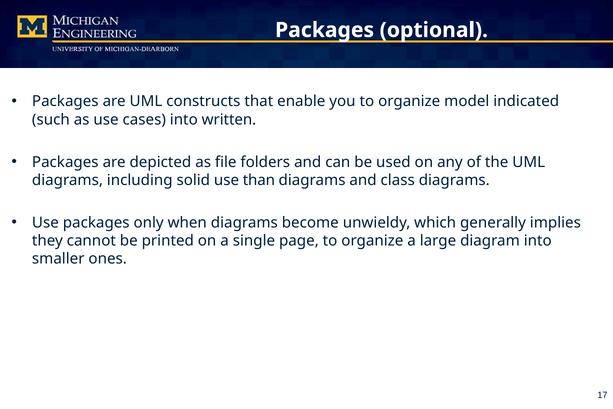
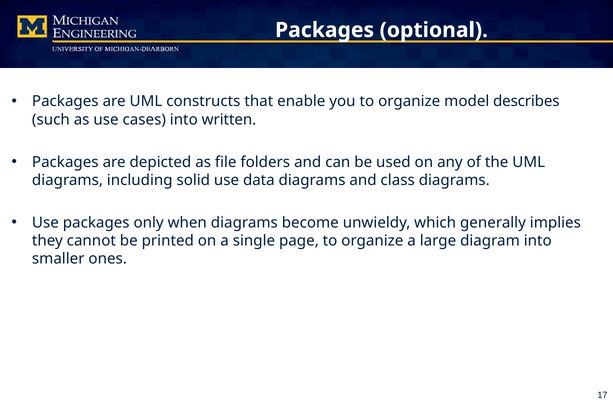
indicated: indicated -> describes
than: than -> data
